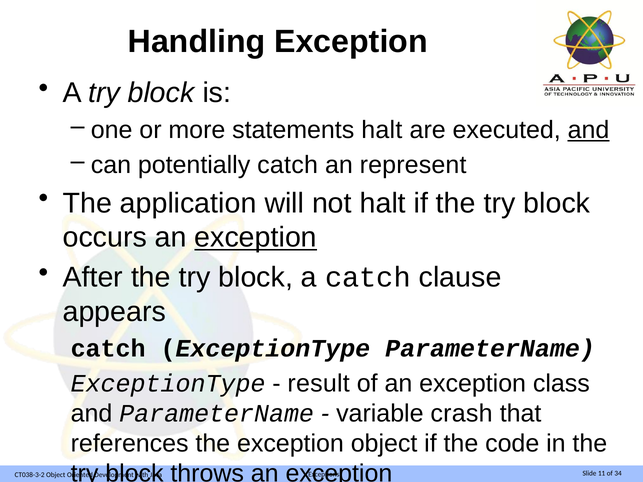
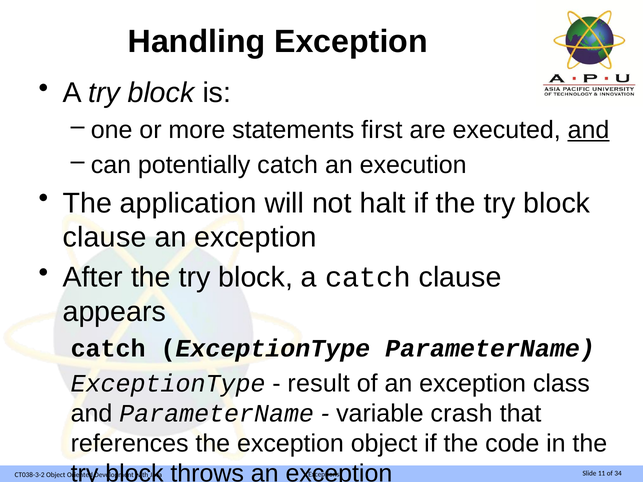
statements halt: halt -> first
represent: represent -> execution
occurs at (105, 237): occurs -> clause
exception at (256, 237) underline: present -> none
